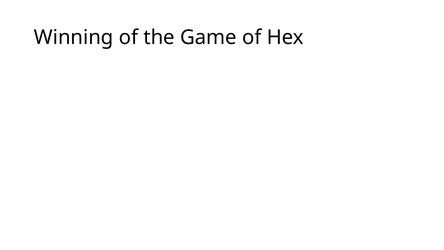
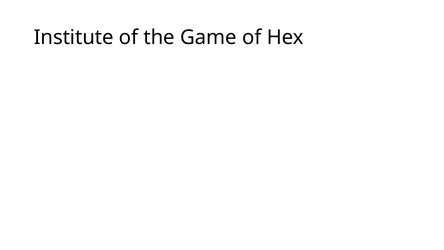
Winning: Winning -> Institute
